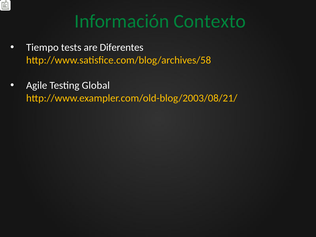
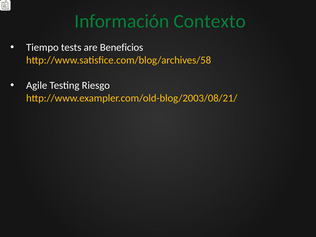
Diferentes: Diferentes -> Beneficios
Global: Global -> Riesgo
